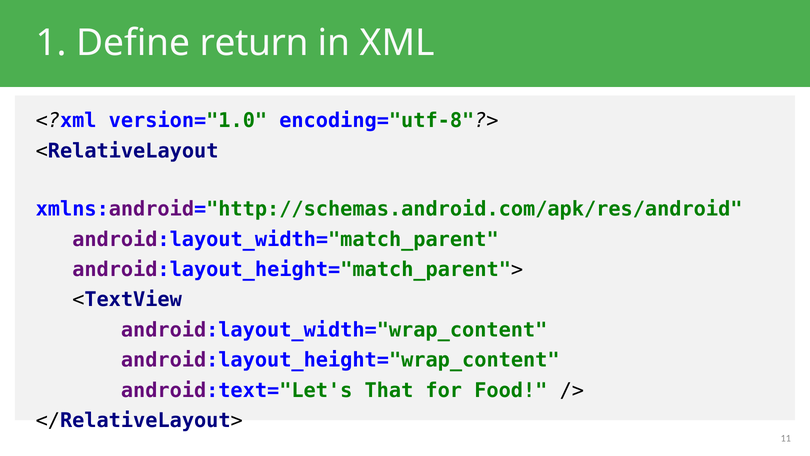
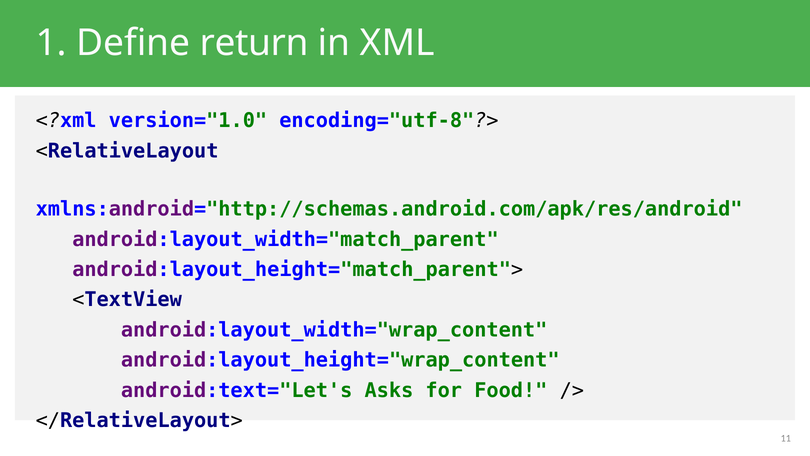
That: That -> Asks
